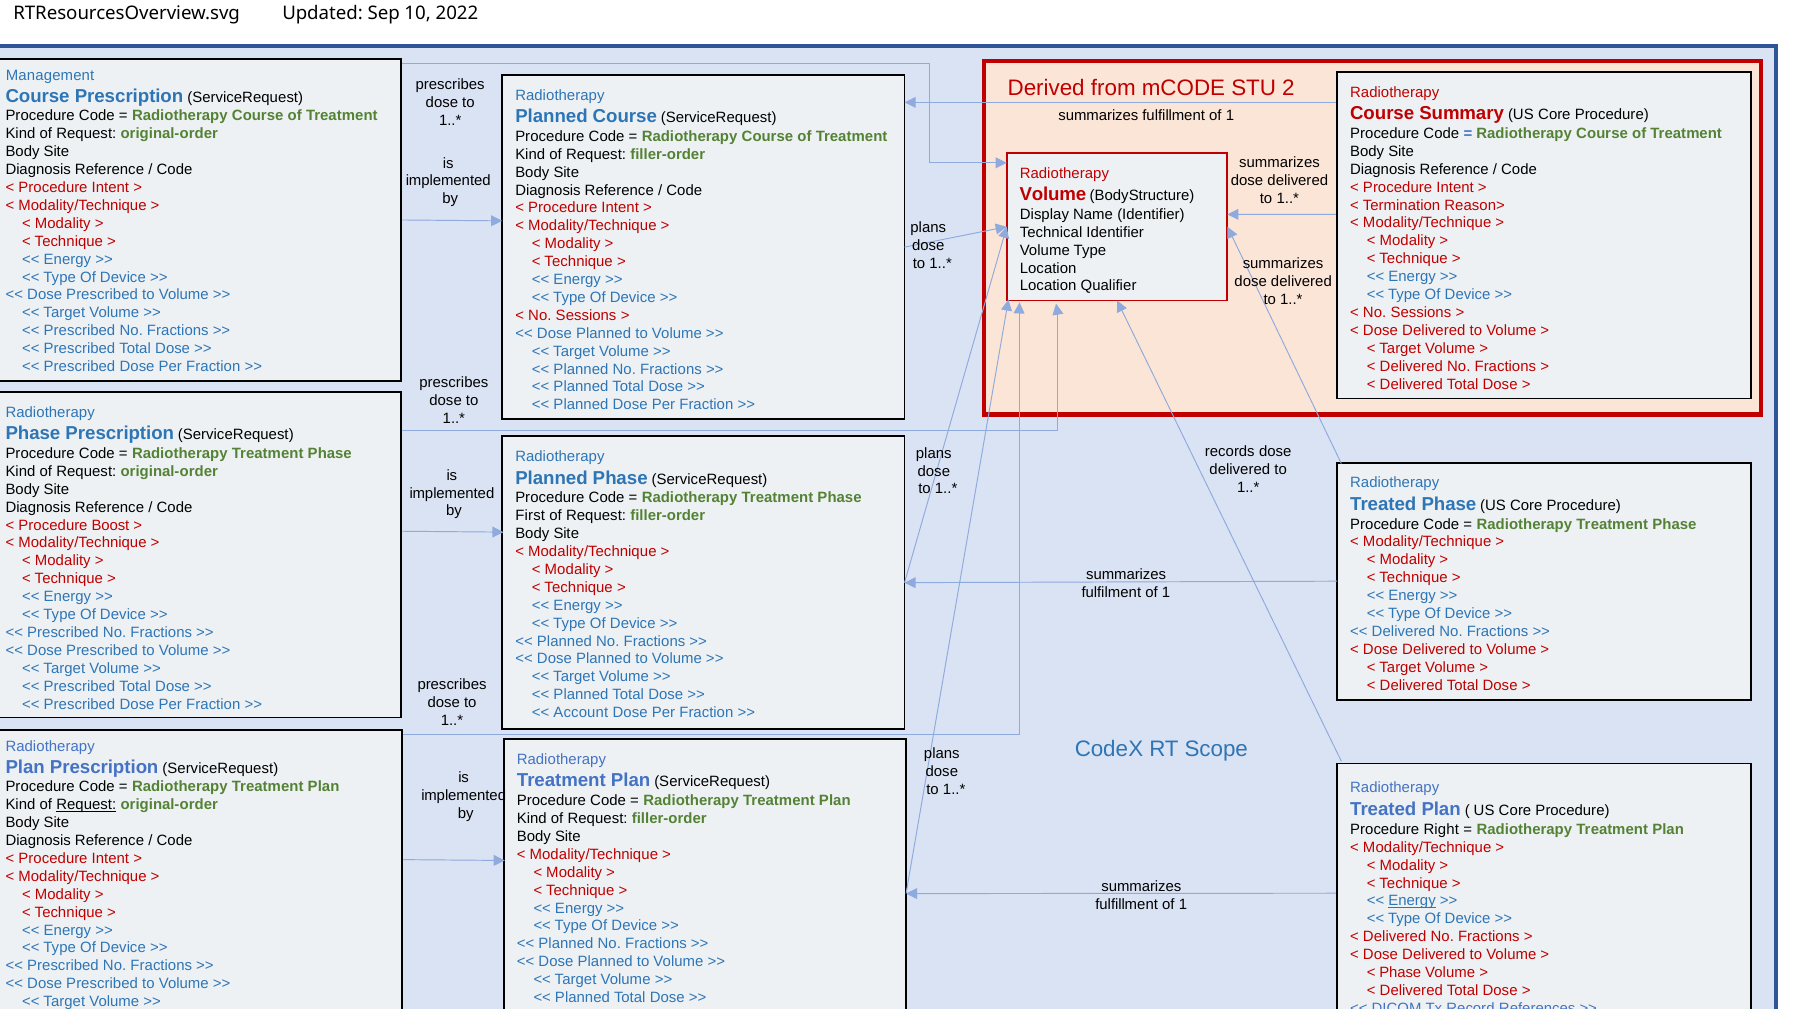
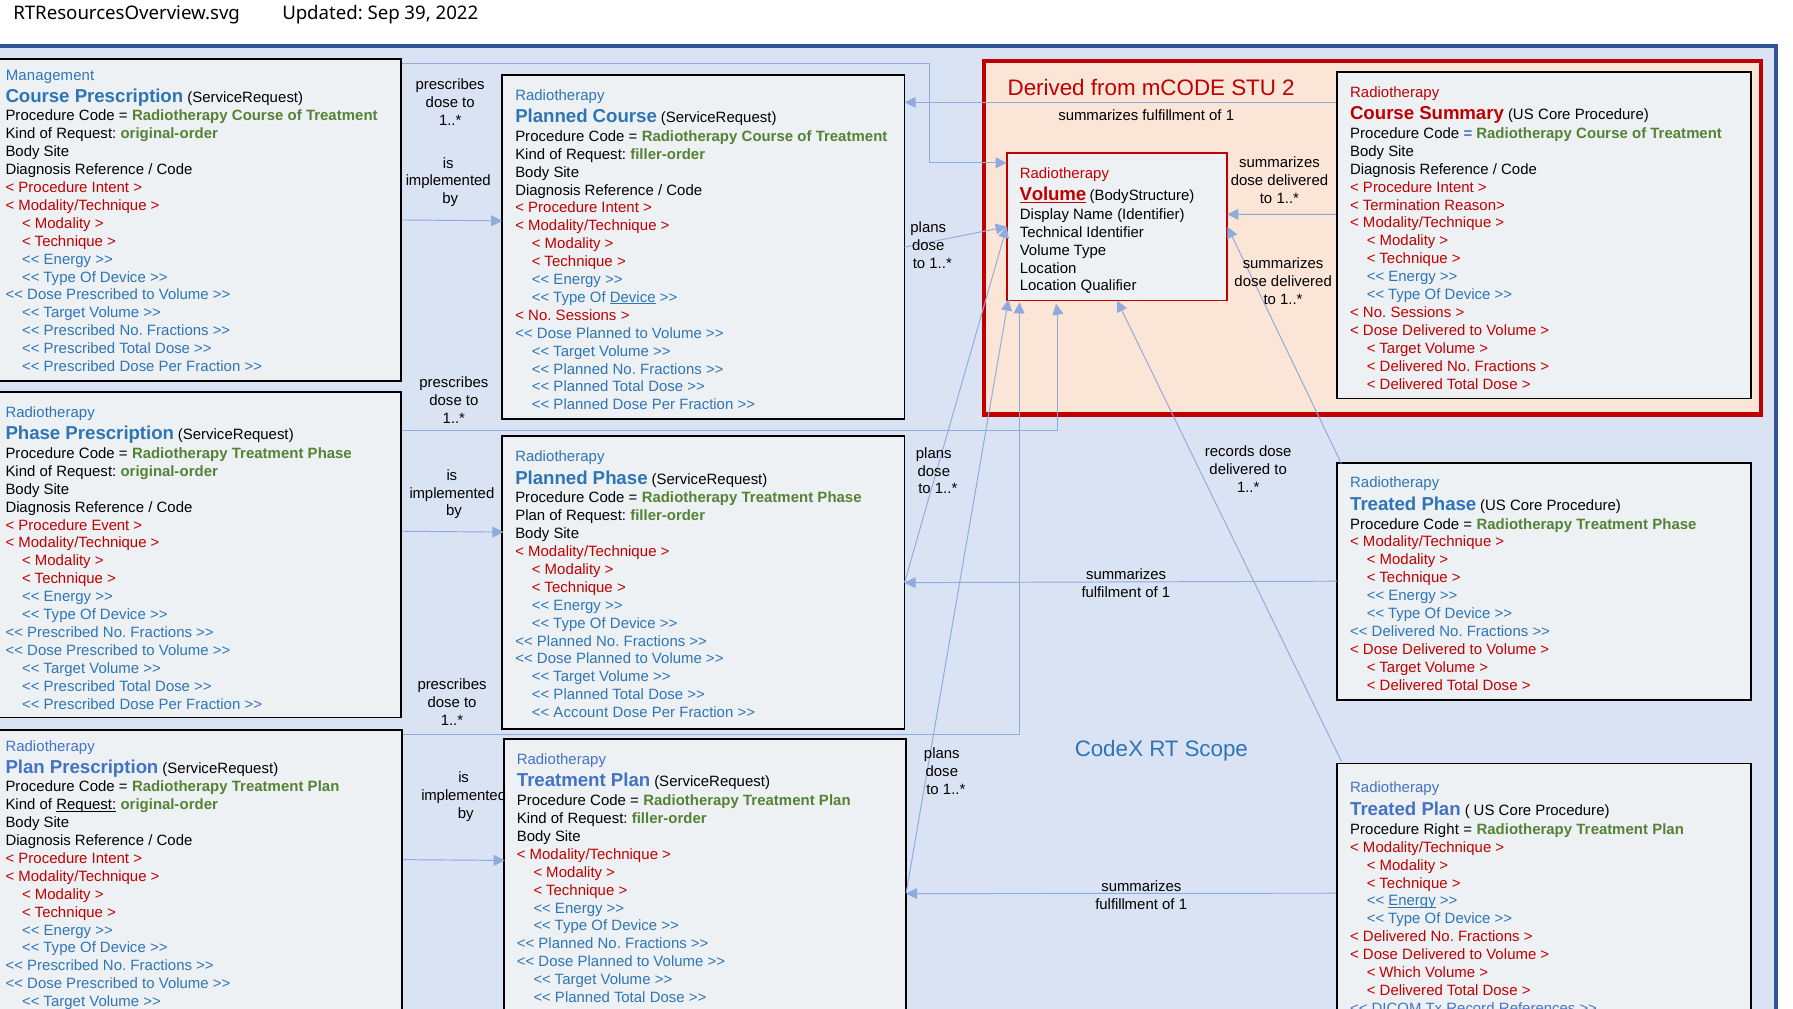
10: 10 -> 39
Volume at (1053, 194) underline: none -> present
Device at (633, 297) underline: none -> present
First at (530, 516): First -> Plan
Boost: Boost -> Event
Phase at (1400, 972): Phase -> Which
